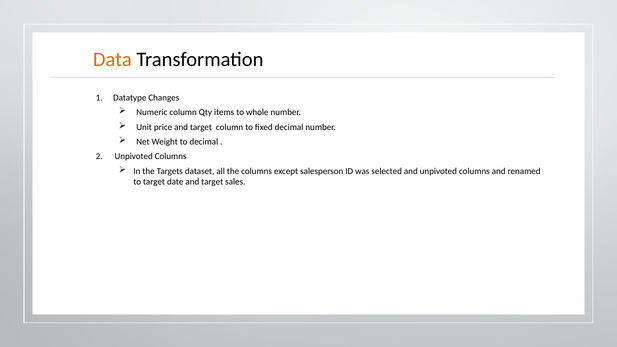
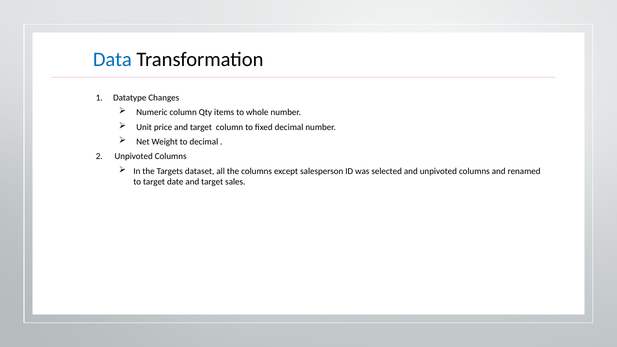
Data colour: orange -> blue
